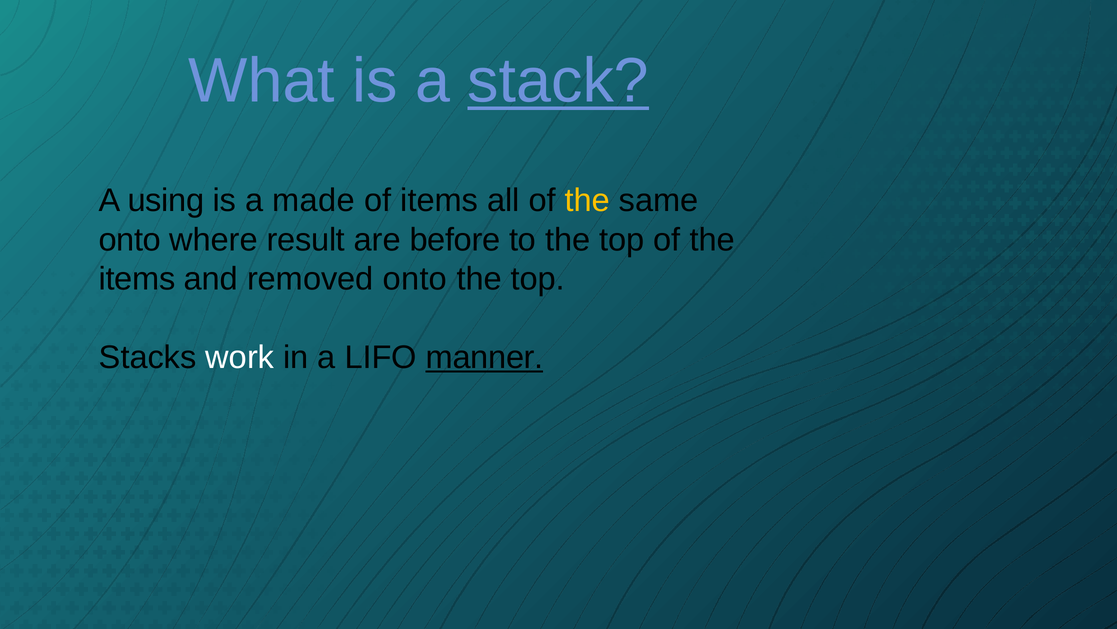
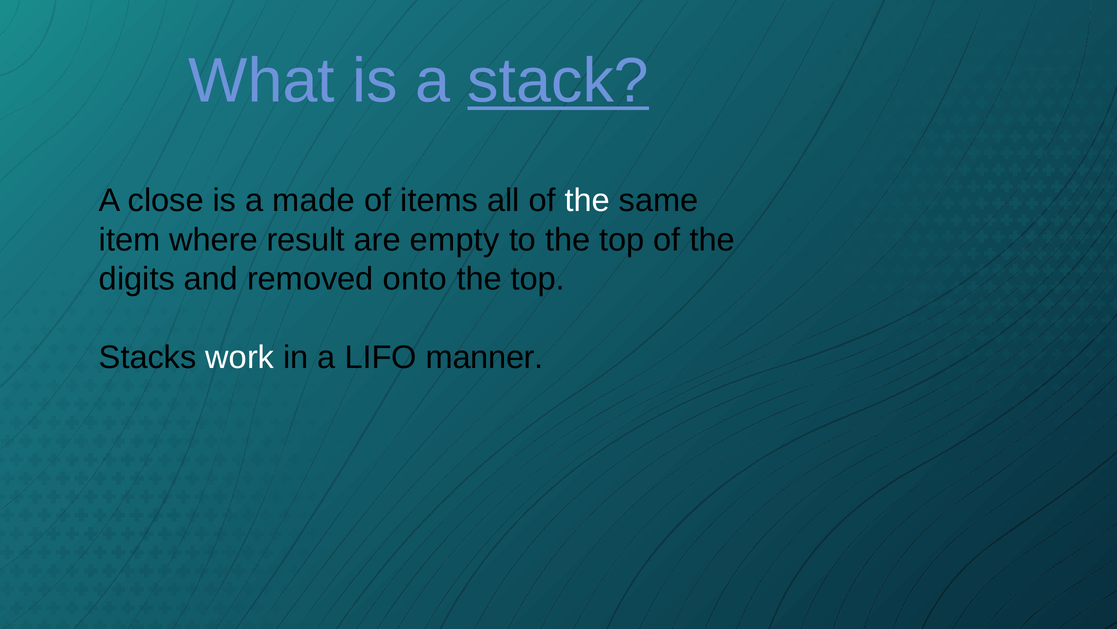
using: using -> close
the at (587, 200) colour: yellow -> white
onto at (130, 240): onto -> item
before: before -> empty
items at (137, 279): items -> digits
manner underline: present -> none
